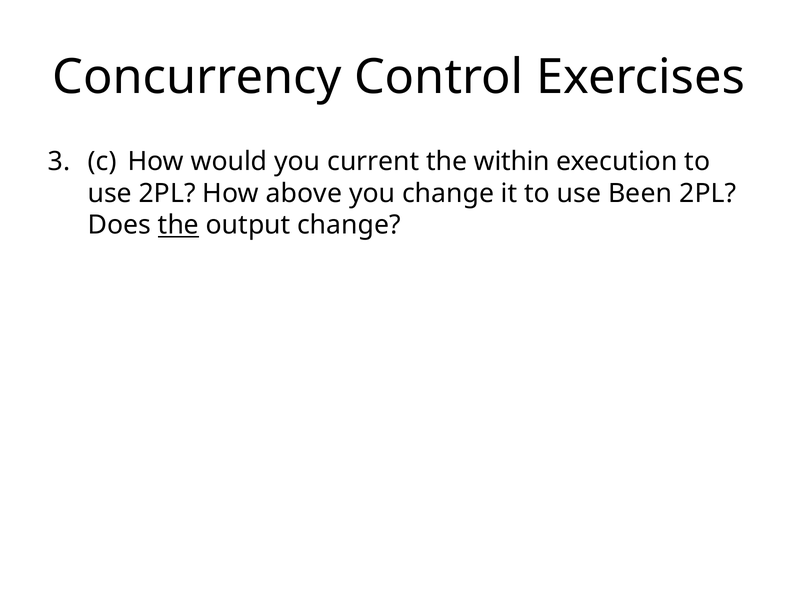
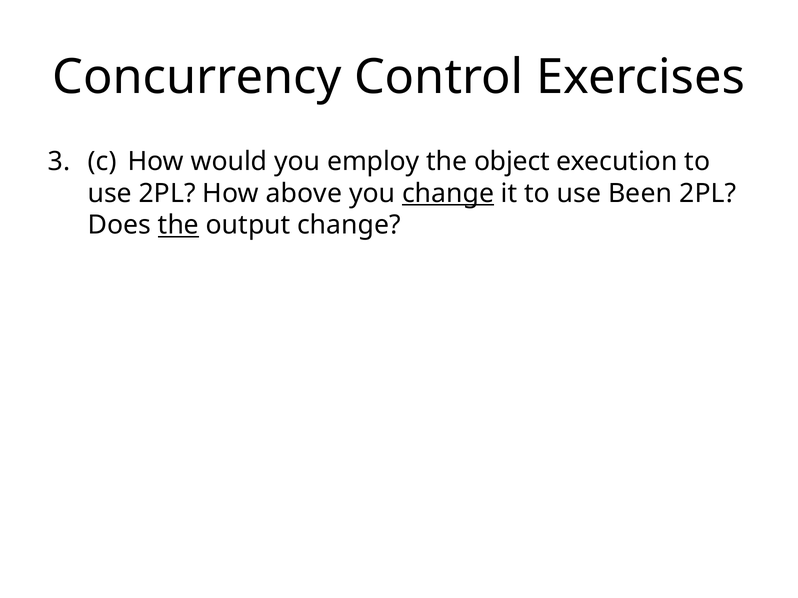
current: current -> employ
within: within -> object
change at (448, 193) underline: none -> present
